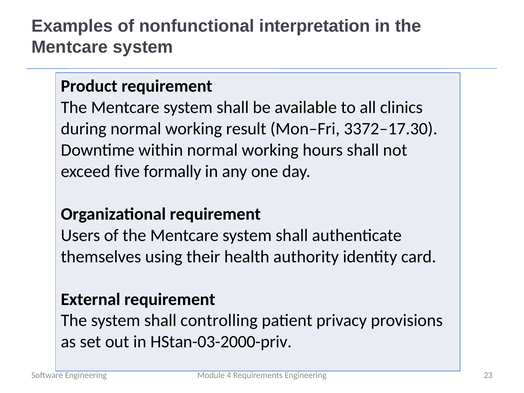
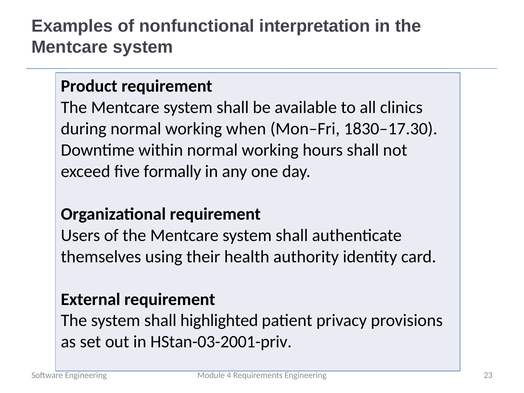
result: result -> when
3372–17.30: 3372–17.30 -> 1830–17.30
controlling: controlling -> highlighted
HStan-03-2000-priv: HStan-03-2000-priv -> HStan-03-2001-priv
